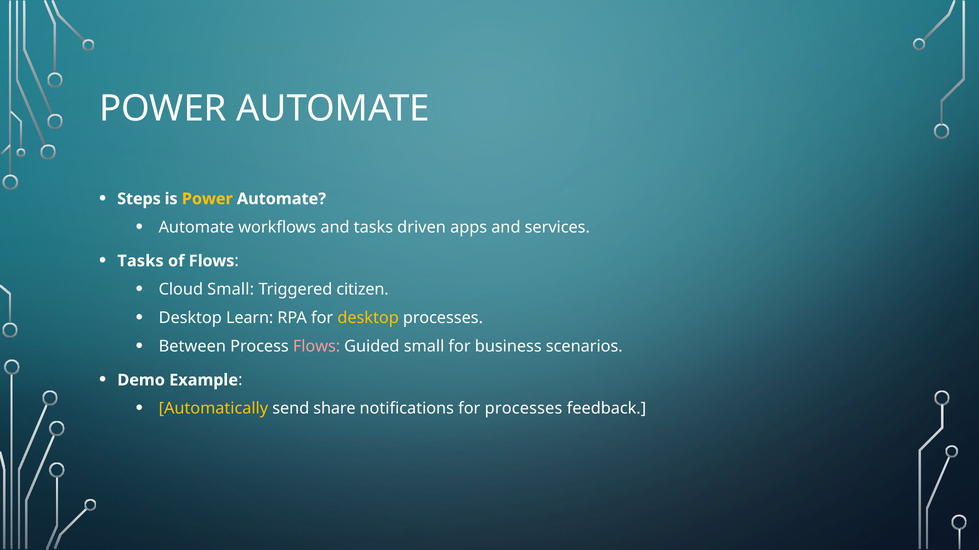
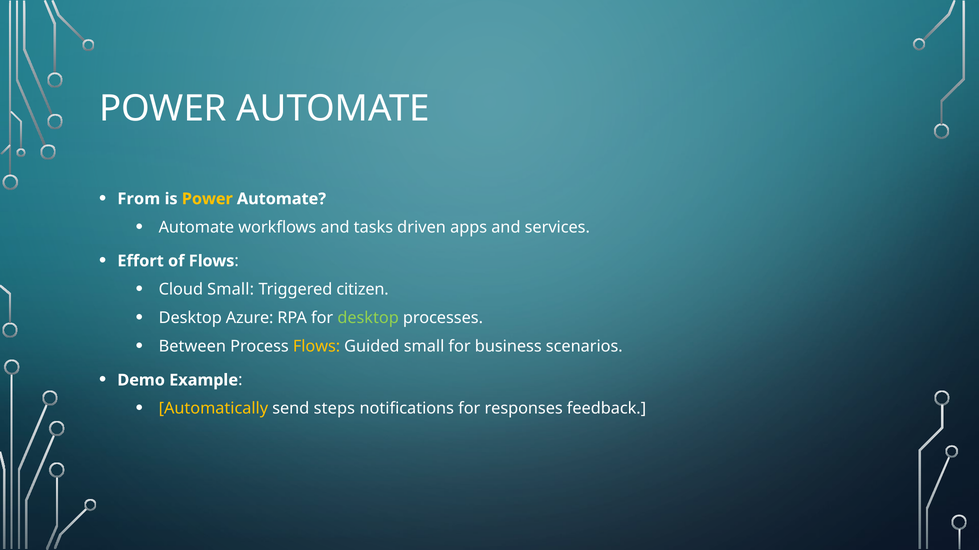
Steps: Steps -> From
Tasks at (141, 261): Tasks -> Effort
Learn: Learn -> Azure
desktop at (368, 318) colour: yellow -> light green
Flows at (317, 347) colour: pink -> yellow
share: share -> steps
for processes: processes -> responses
